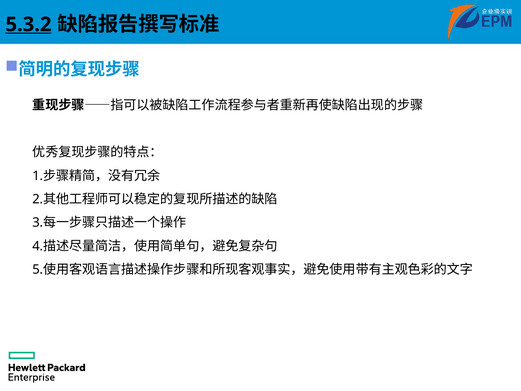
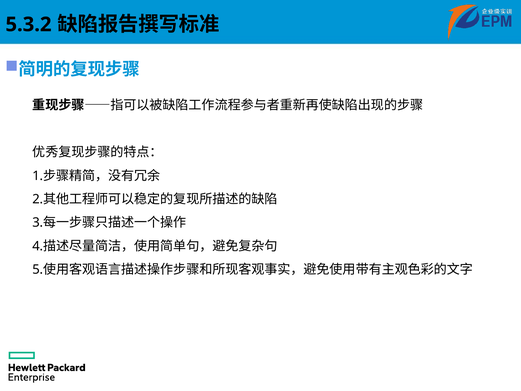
5.3.2 underline: present -> none
